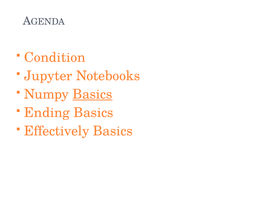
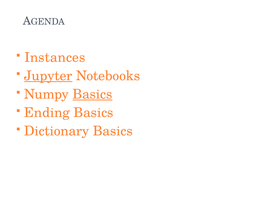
Condition: Condition -> Instances
Jupyter underline: none -> present
Effectively: Effectively -> Dictionary
